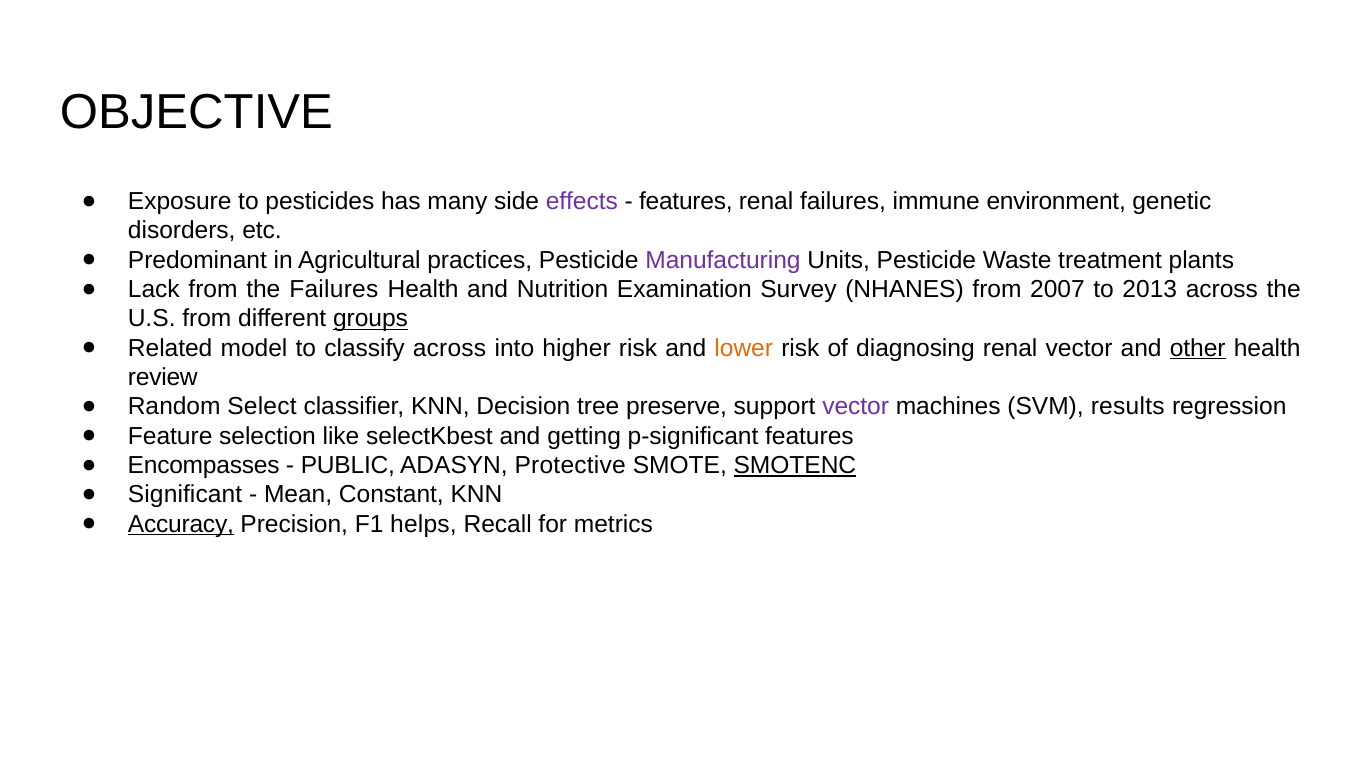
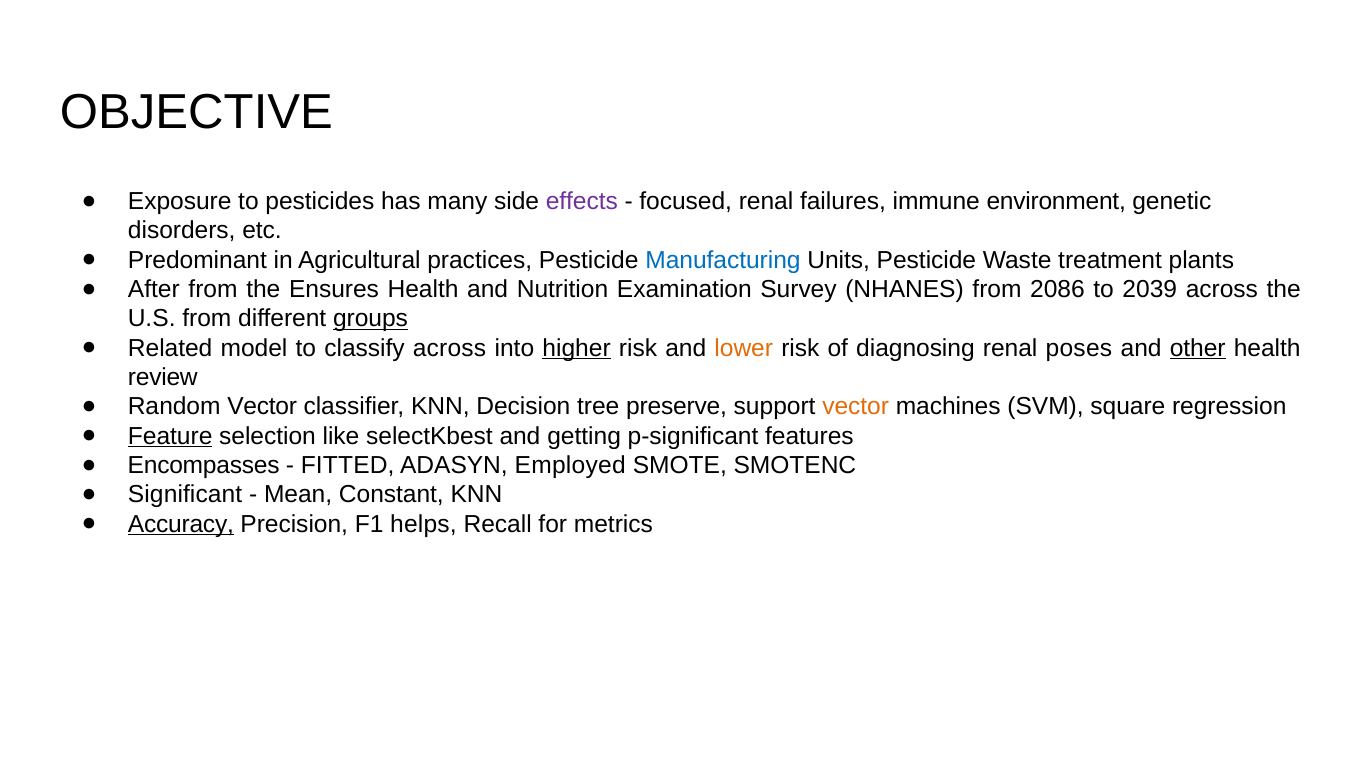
features at (686, 201): features -> focused
Manufacturing colour: purple -> blue
Lack: Lack -> After
the Failures: Failures -> Ensures
2007: 2007 -> 2086
2013: 2013 -> 2039
higher underline: none -> present
renal vector: vector -> poses
Random Select: Select -> Vector
vector at (856, 407) colour: purple -> orange
results: results -> square
Feature underline: none -> present
PUBLIC: PUBLIC -> FITTED
Protective: Protective -> Employed
SMOTENC underline: present -> none
